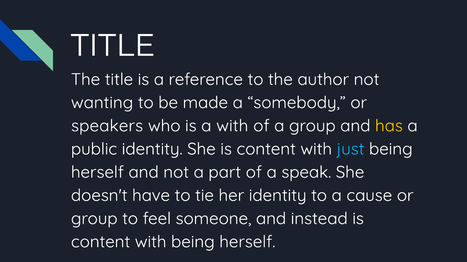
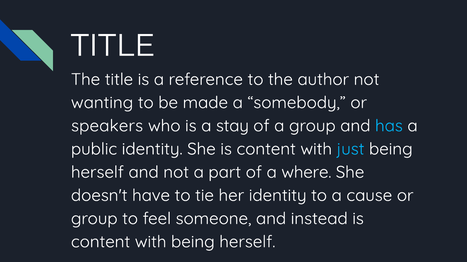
a with: with -> stay
has colour: yellow -> light blue
speak: speak -> where
